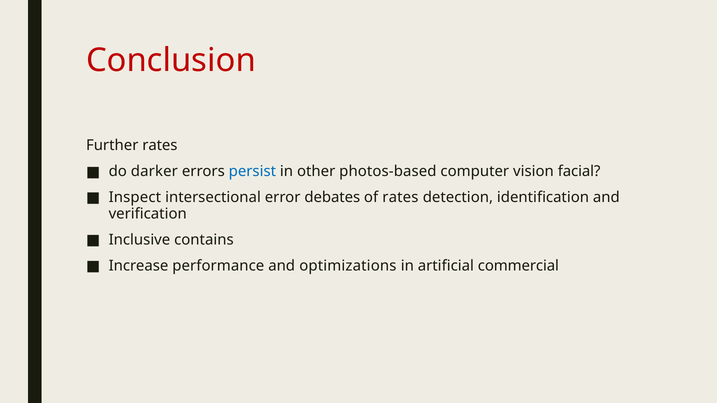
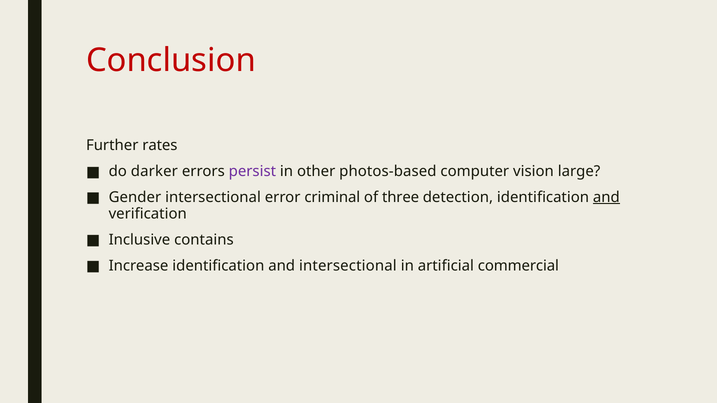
persist colour: blue -> purple
facial: facial -> large
Inspect: Inspect -> Gender
debates: debates -> criminal
of rates: rates -> three
and at (606, 197) underline: none -> present
Increase performance: performance -> identification
and optimizations: optimizations -> intersectional
